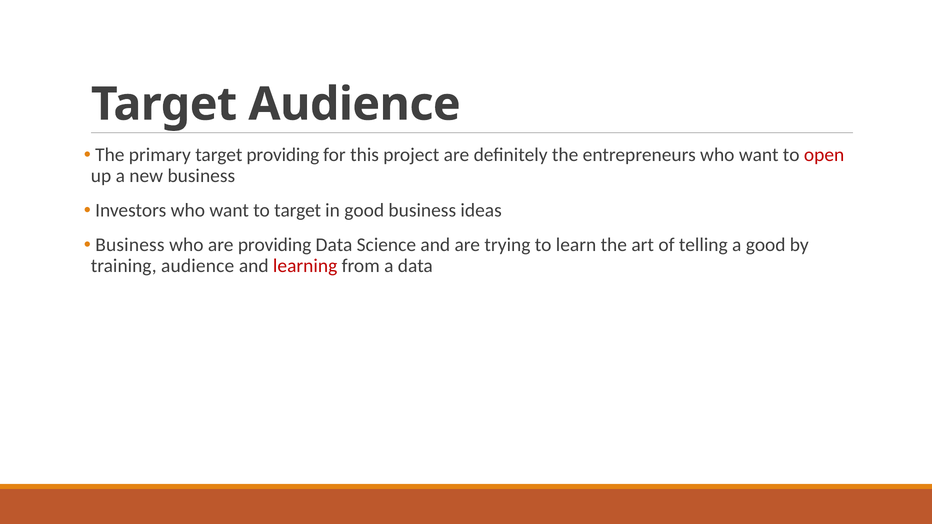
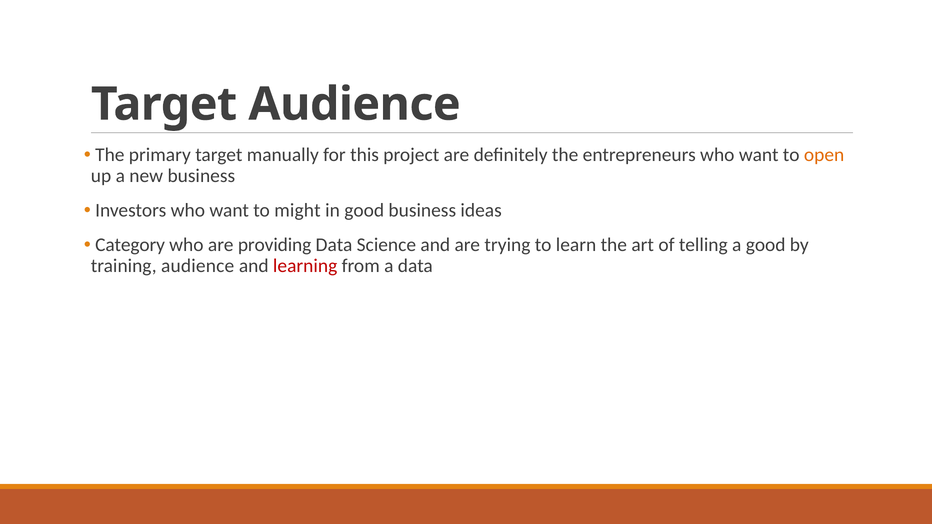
target providing: providing -> manually
open colour: red -> orange
to target: target -> might
Business at (130, 245): Business -> Category
